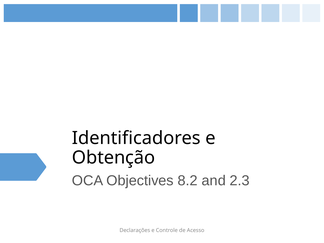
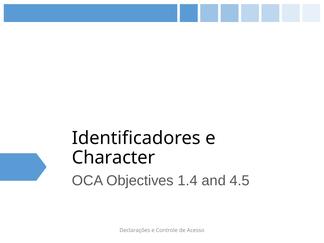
Obtenção: Obtenção -> Character
8.2: 8.2 -> 1.4
2.3: 2.3 -> 4.5
